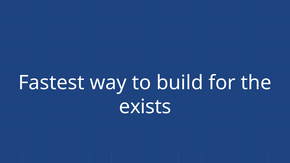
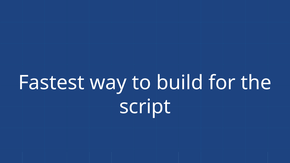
exists: exists -> script
